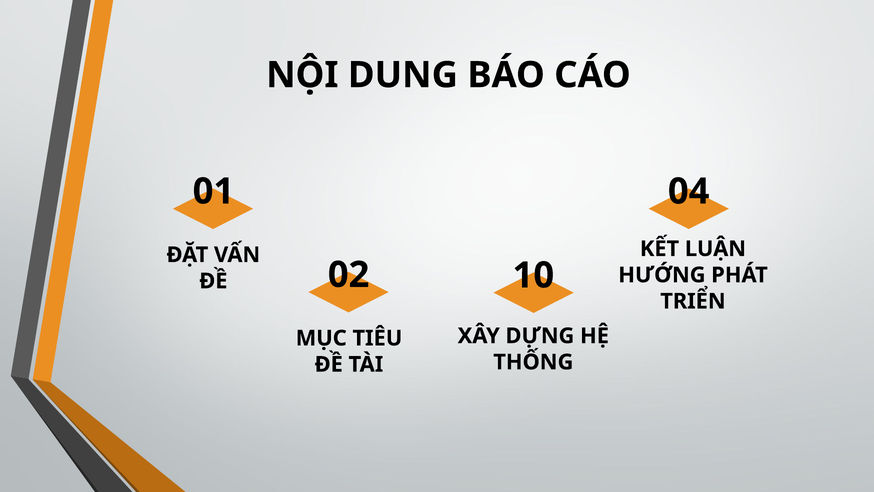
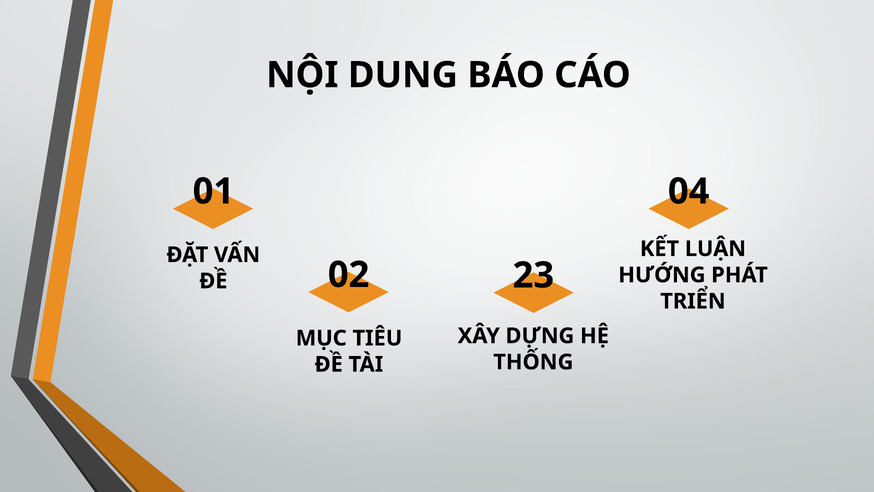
10: 10 -> 23
